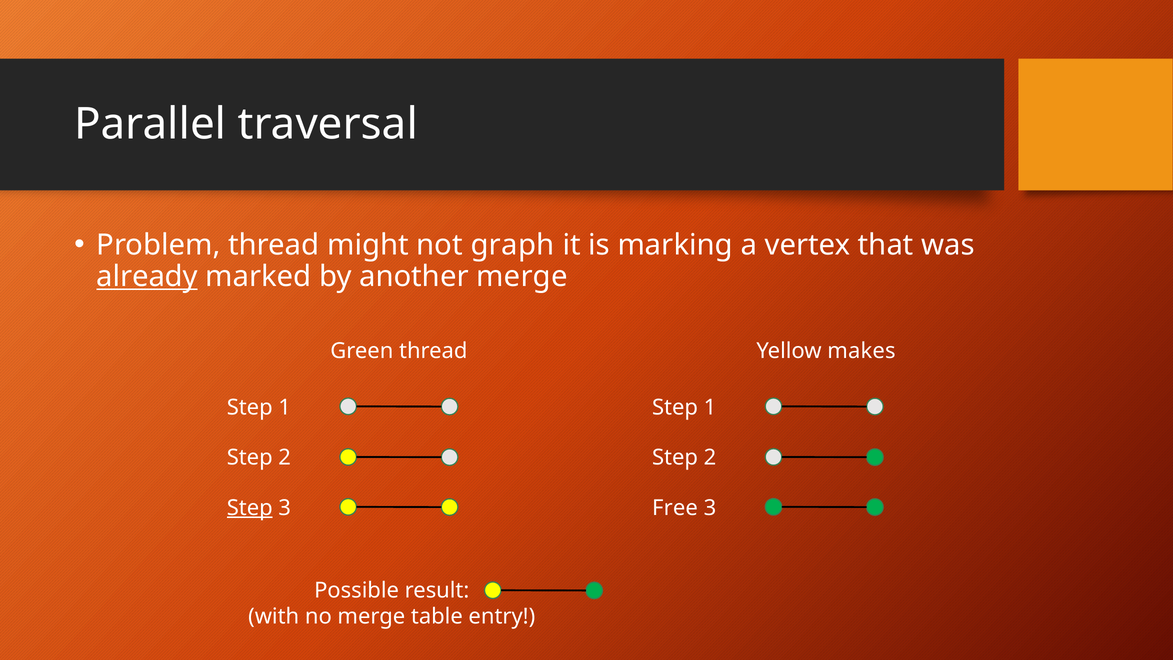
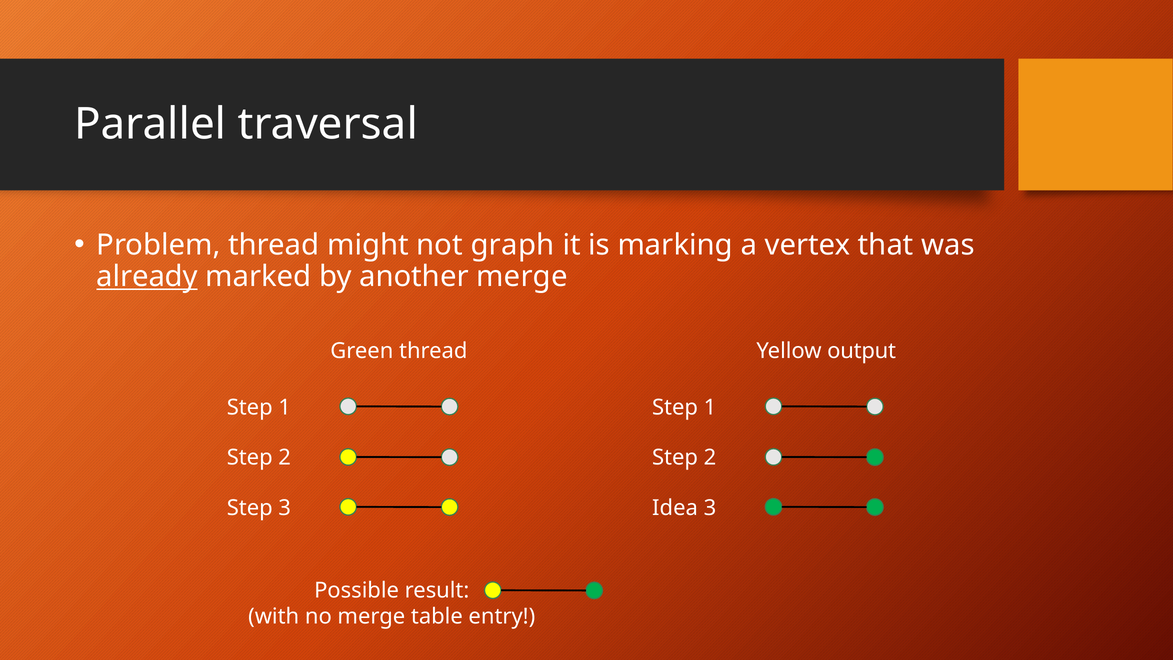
makes: makes -> output
Step at (250, 508) underline: present -> none
Free: Free -> Idea
